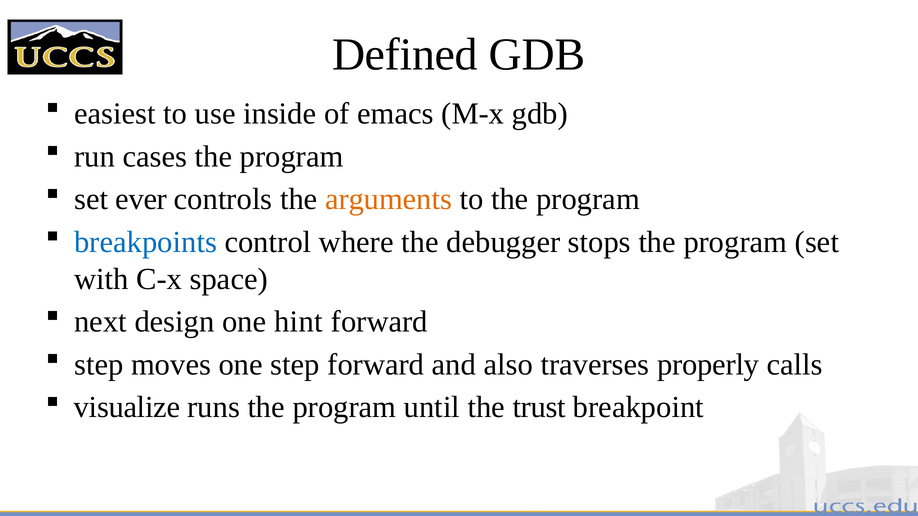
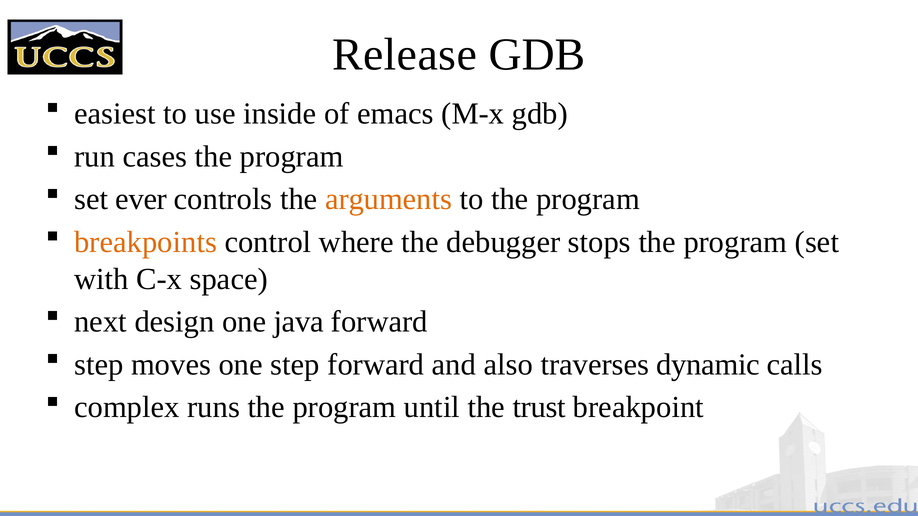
Defined: Defined -> Release
breakpoints colour: blue -> orange
hint: hint -> java
properly: properly -> dynamic
visualize: visualize -> complex
